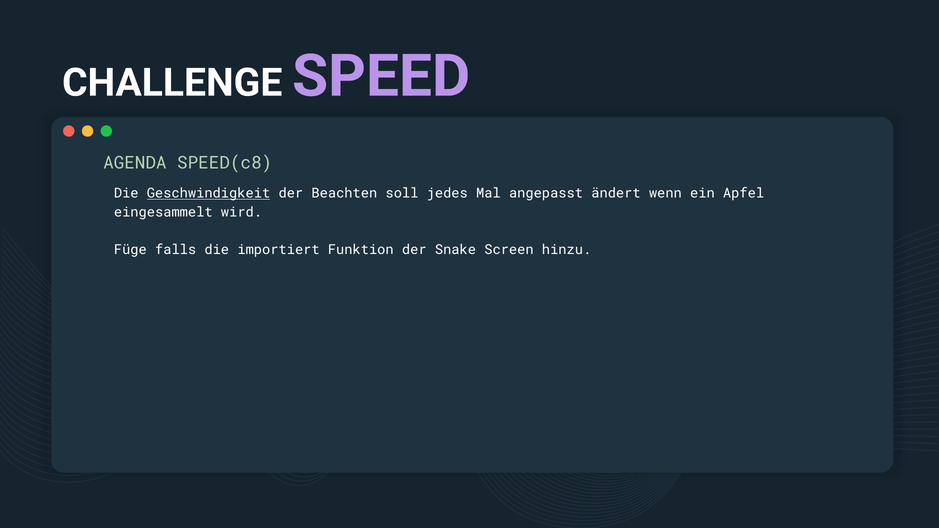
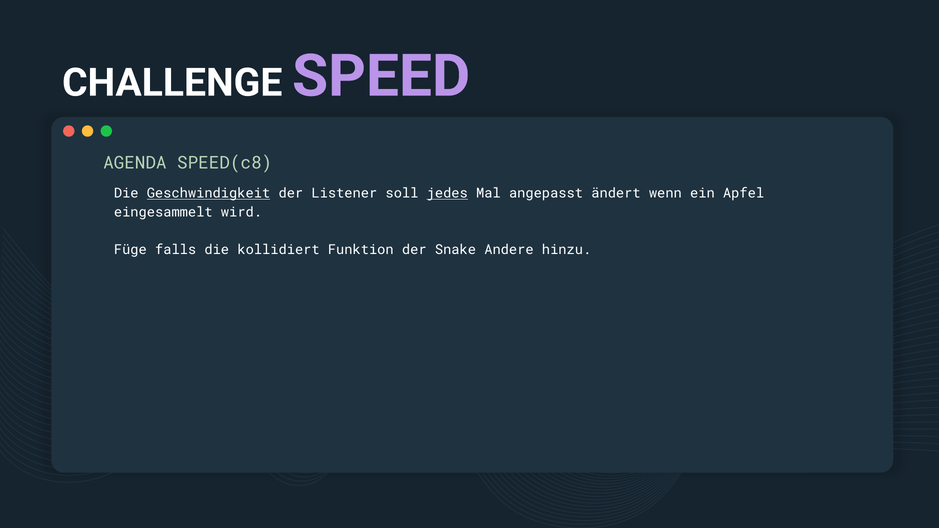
Beachten: Beachten -> Listener
jedes underline: none -> present
importiert: importiert -> kollidiert
Screen: Screen -> Andere
